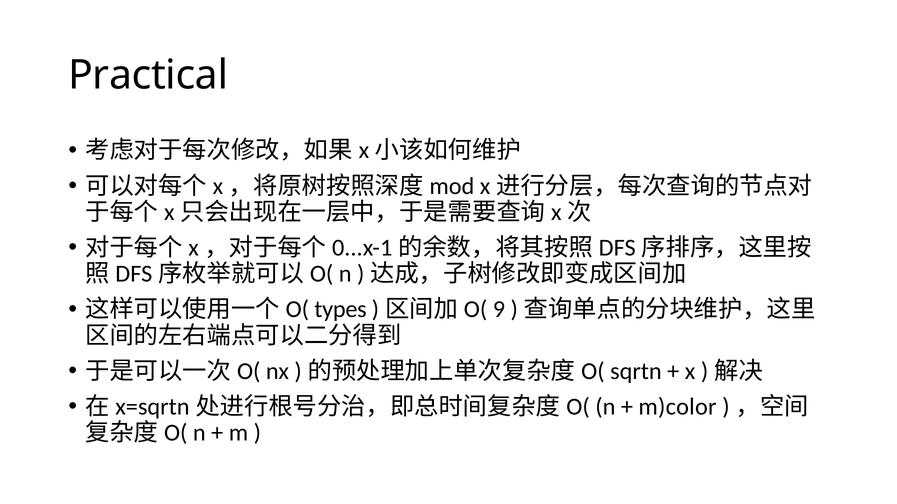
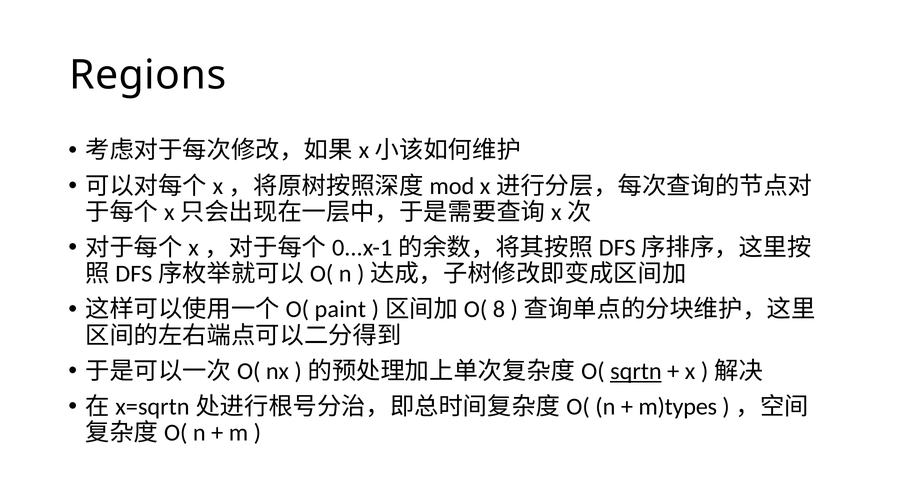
Practical: Practical -> Regions
types: types -> paint
9: 9 -> 8
sqrtn underline: none -> present
m)color: m)color -> m)types
